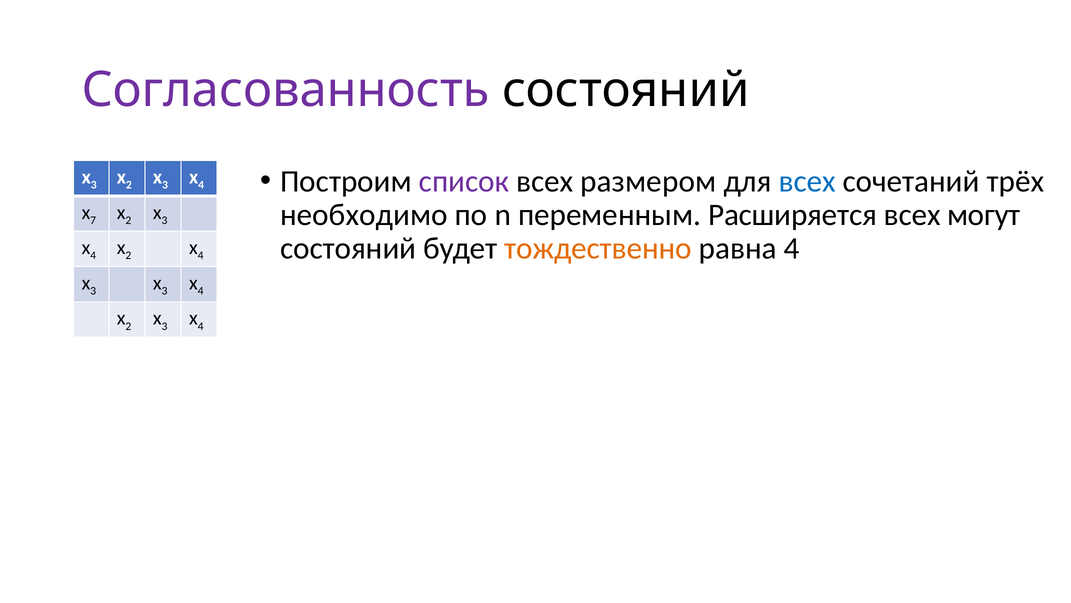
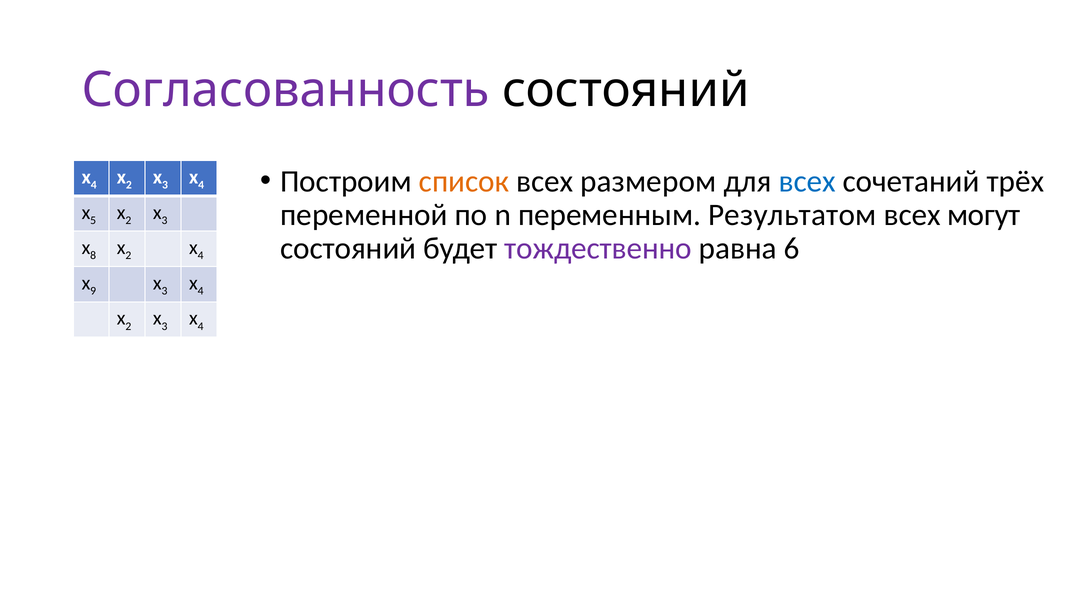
список colour: purple -> orange
3 at (94, 185): 3 -> 4
необходимо: необходимо -> переменной
Расширяется: Расширяется -> Результатом
7: 7 -> 5
тождественно colour: orange -> purple
равна 4: 4 -> 6
4 at (93, 255): 4 -> 8
3 at (93, 291): 3 -> 9
